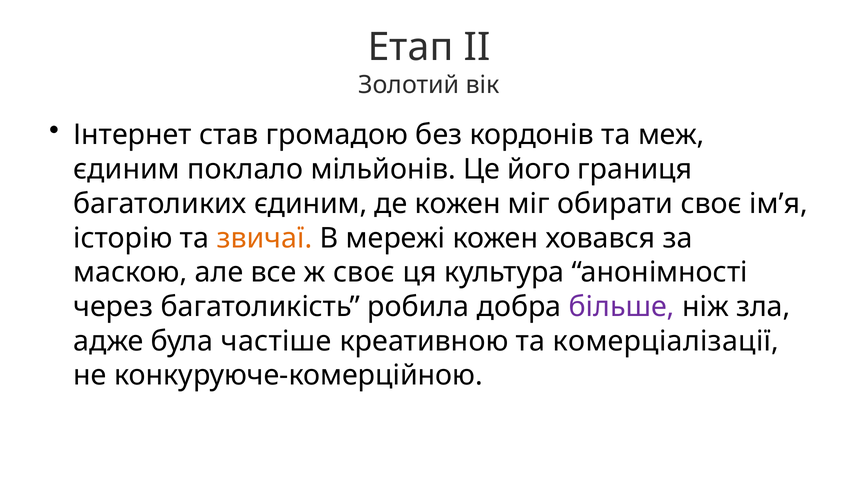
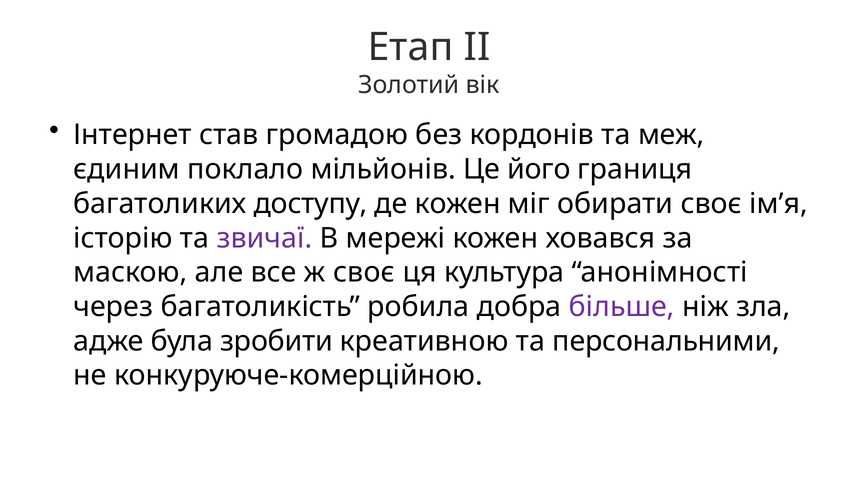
багатоликих єдиним: єдиним -> доступу
звичаї colour: orange -> purple
частіше: частіше -> зробити
комерціалізації: комерціалізації -> персональними
